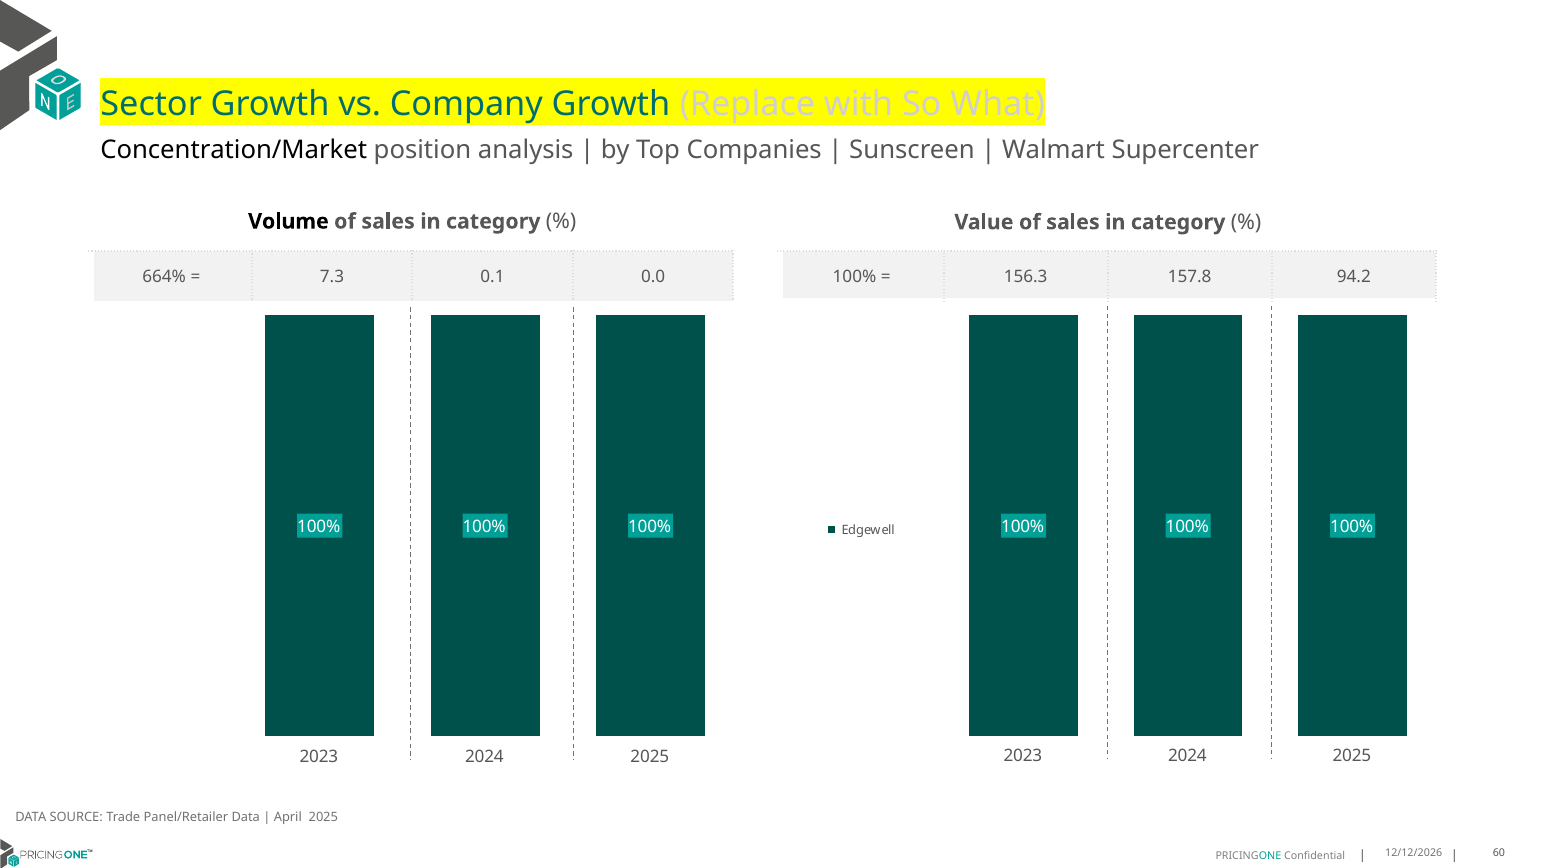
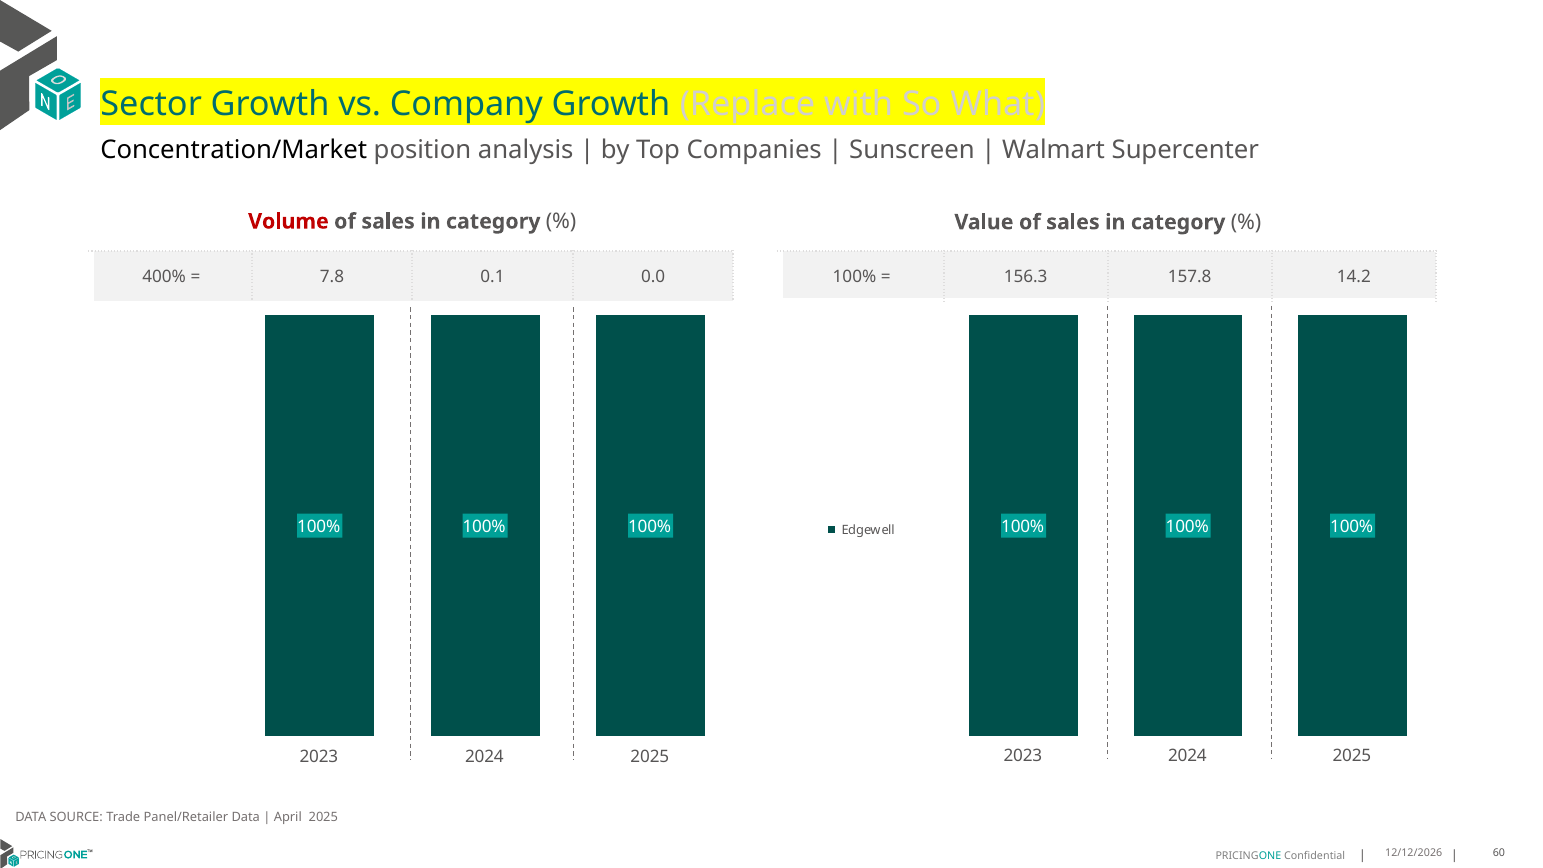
Volume colour: black -> red
94.2: 94.2 -> 14.2
664%: 664% -> 400%
7.3: 7.3 -> 7.8
